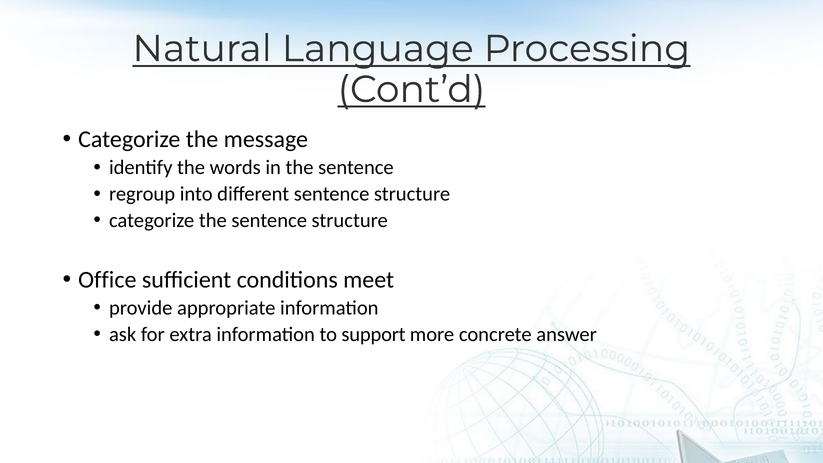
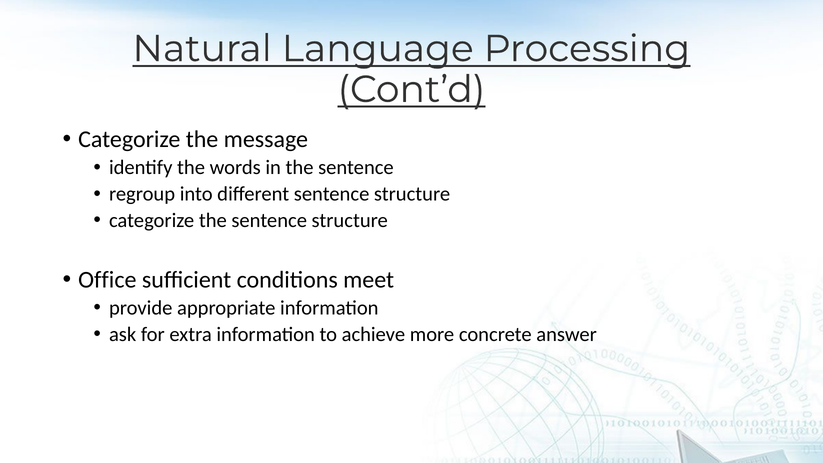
support: support -> achieve
